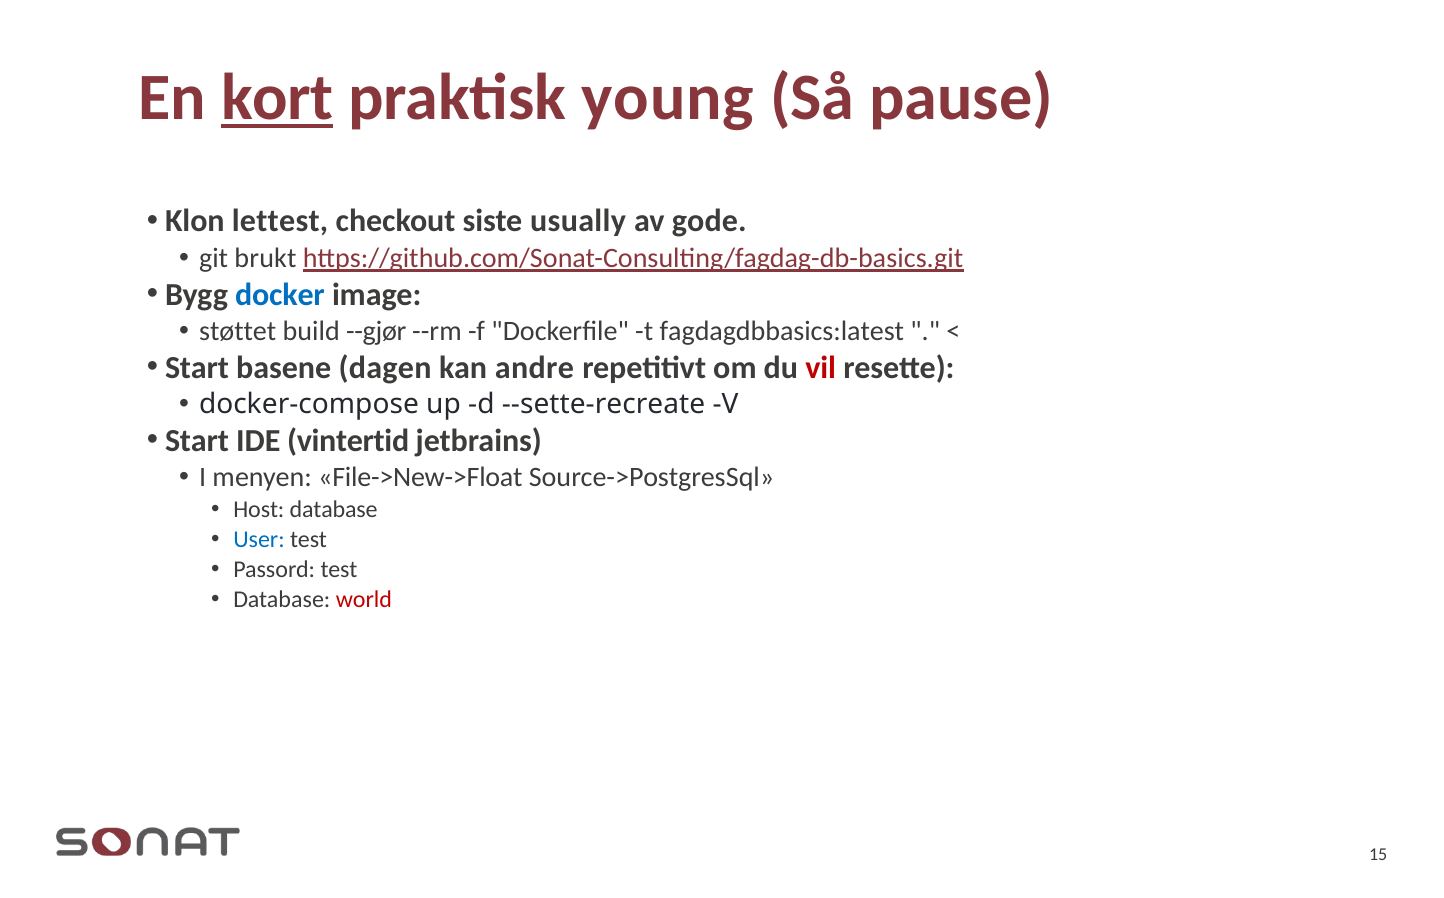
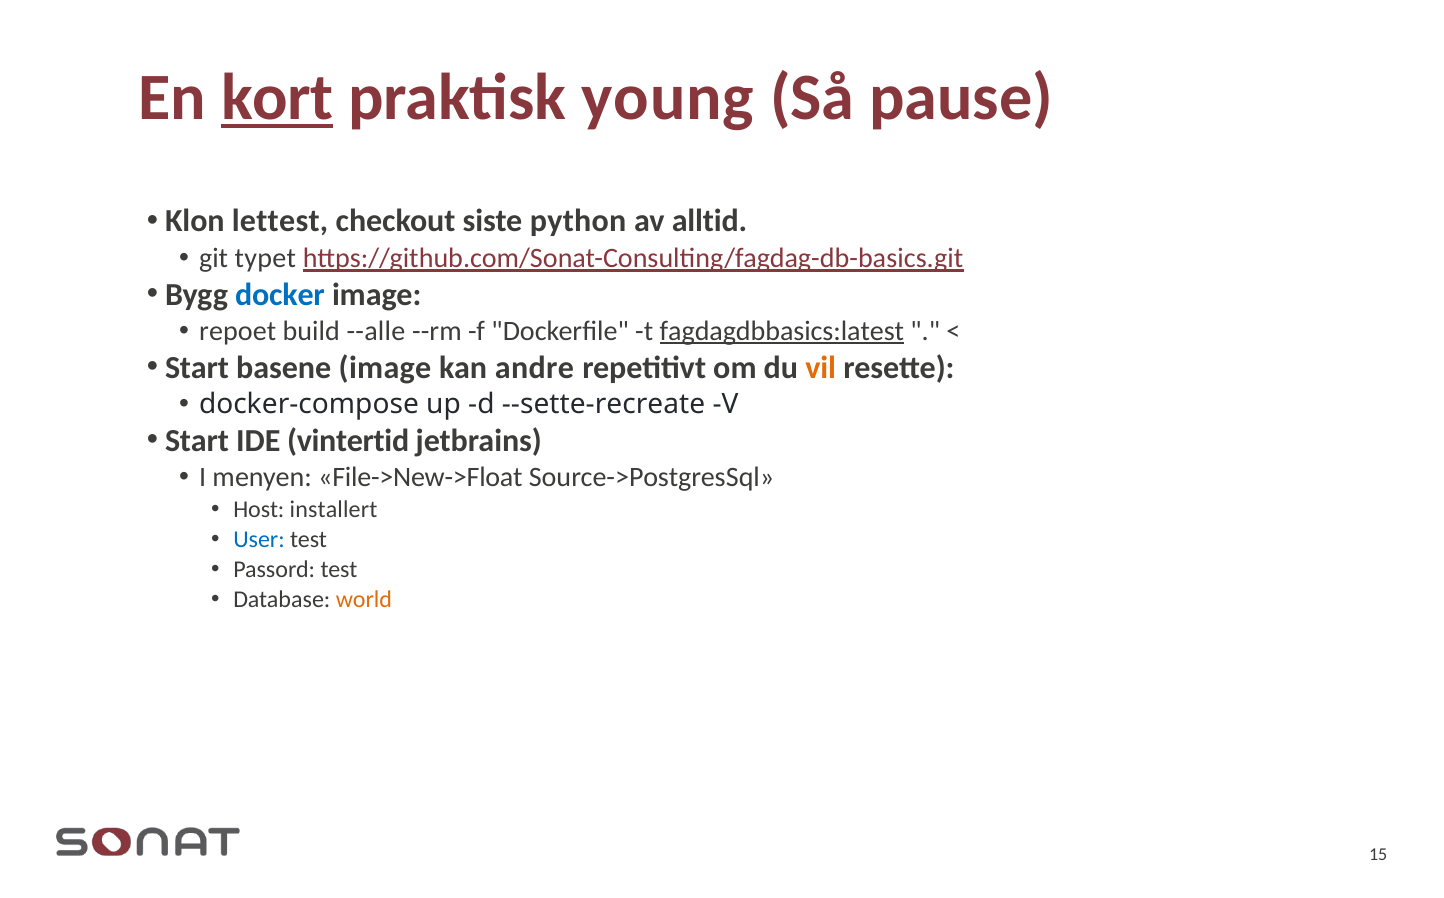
usually: usually -> python
gode: gode -> alltid
brukt: brukt -> typet
støttet: støttet -> repoet
--gjør: --gjør -> --alle
fagdagdbbasics:latest underline: none -> present
basene dagen: dagen -> image
vil colour: red -> orange
Host database: database -> installert
world colour: red -> orange
